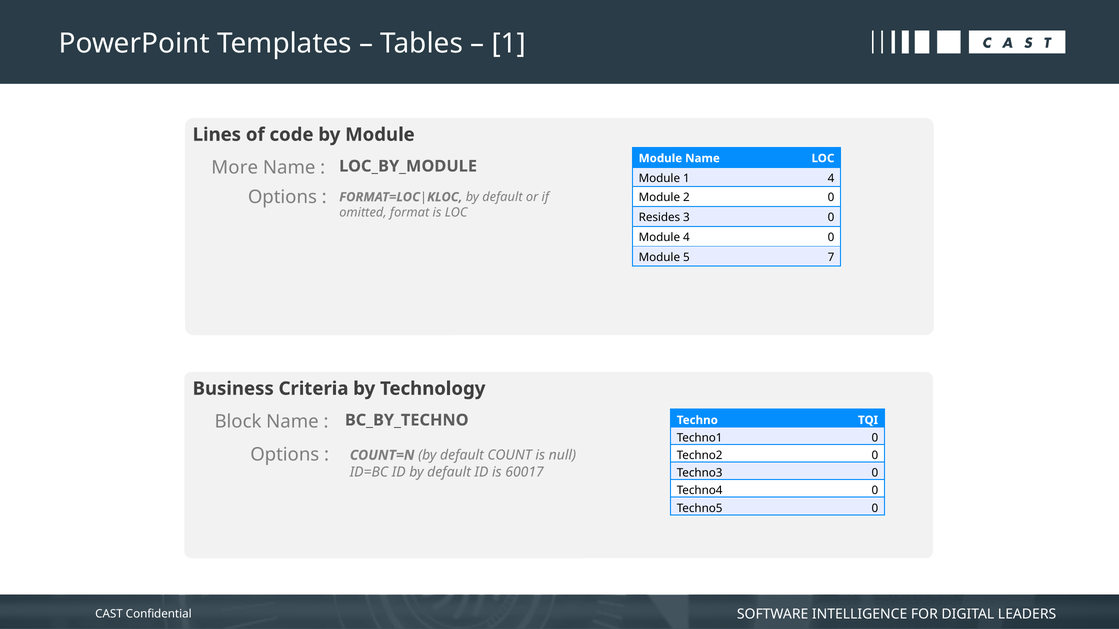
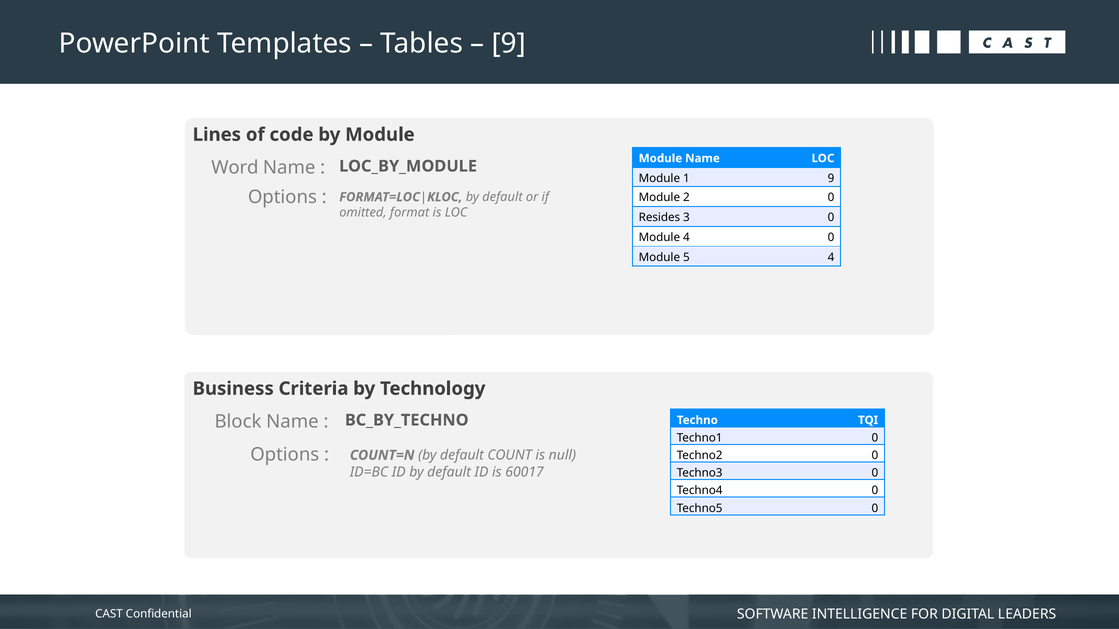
1 at (509, 44): 1 -> 9
More: More -> Word
1 4: 4 -> 9
5 7: 7 -> 4
